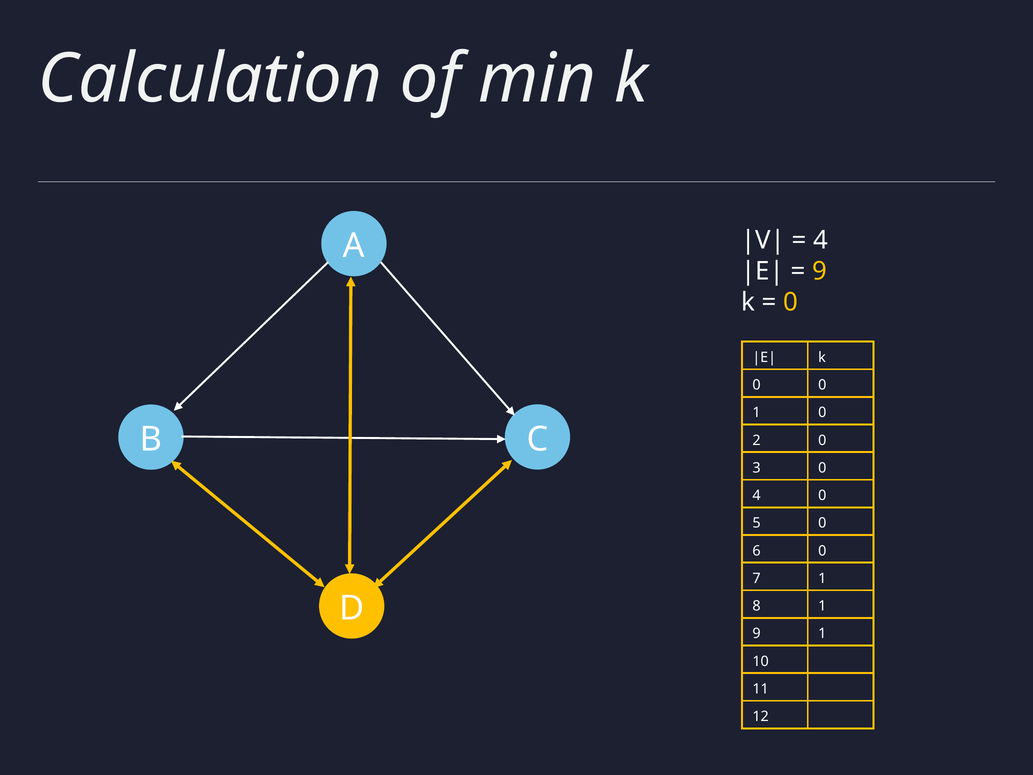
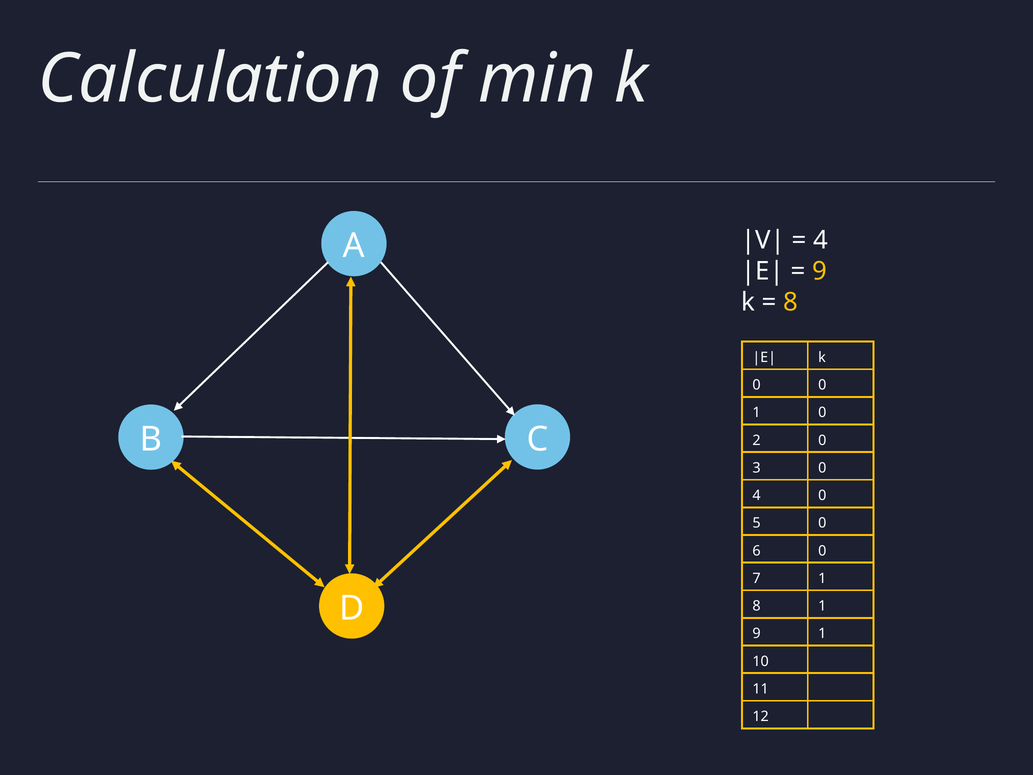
0 at (790, 302): 0 -> 8
